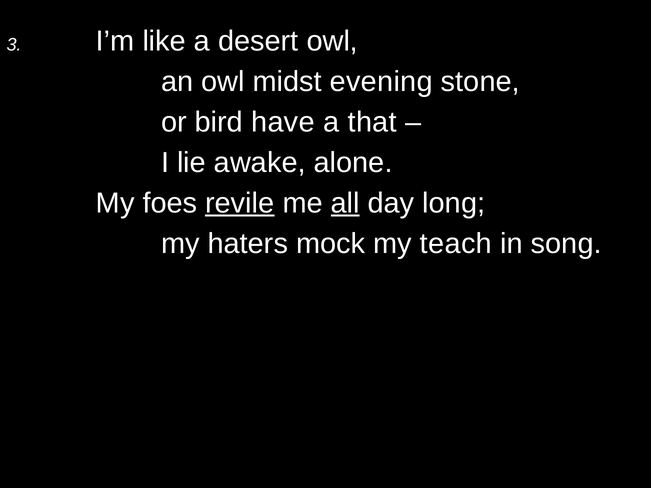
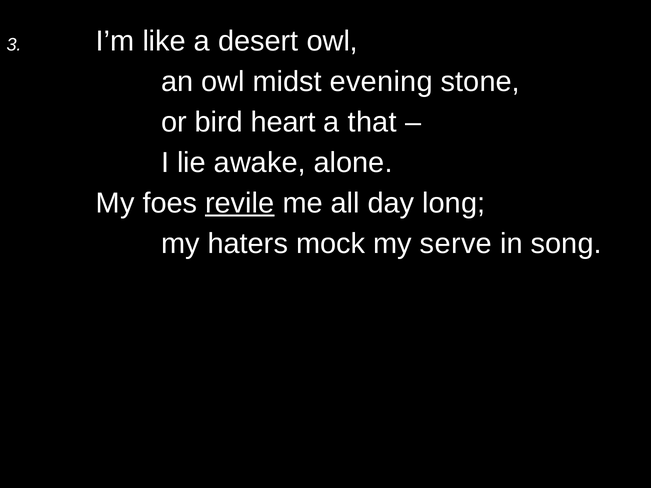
have: have -> heart
all underline: present -> none
teach: teach -> serve
